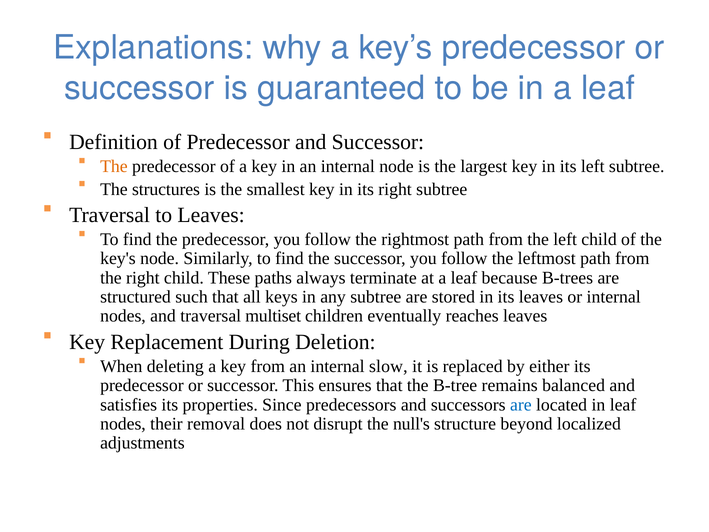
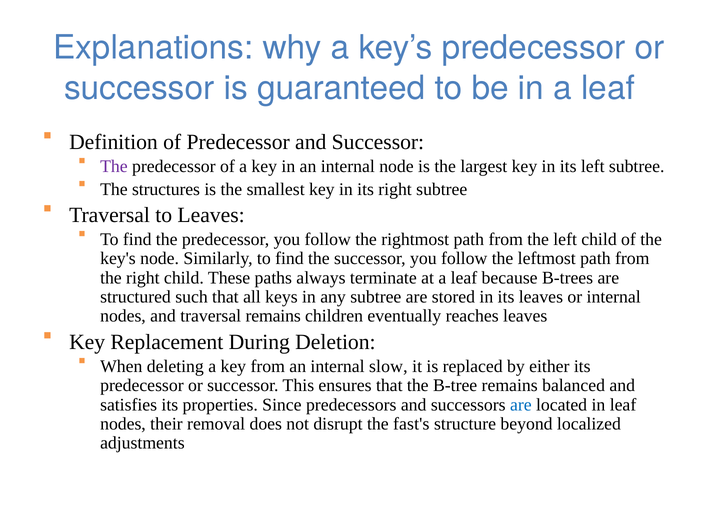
The at (114, 166) colour: orange -> purple
traversal multiset: multiset -> remains
null's: null's -> fast's
